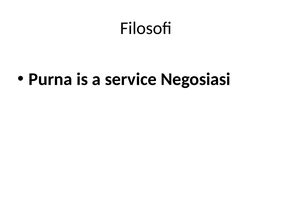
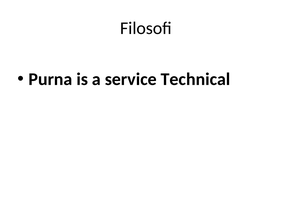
Negosiasi: Negosiasi -> Technical
